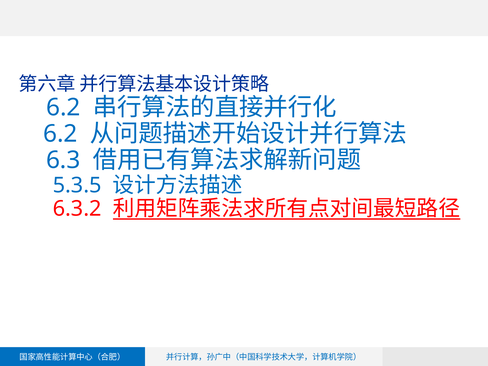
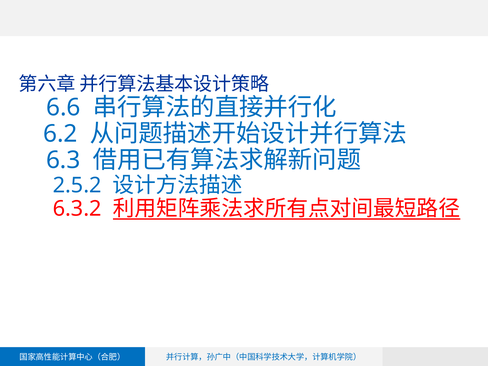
6.2 at (63, 108): 6.2 -> 6.6
5.3.5: 5.3.5 -> 2.5.2
